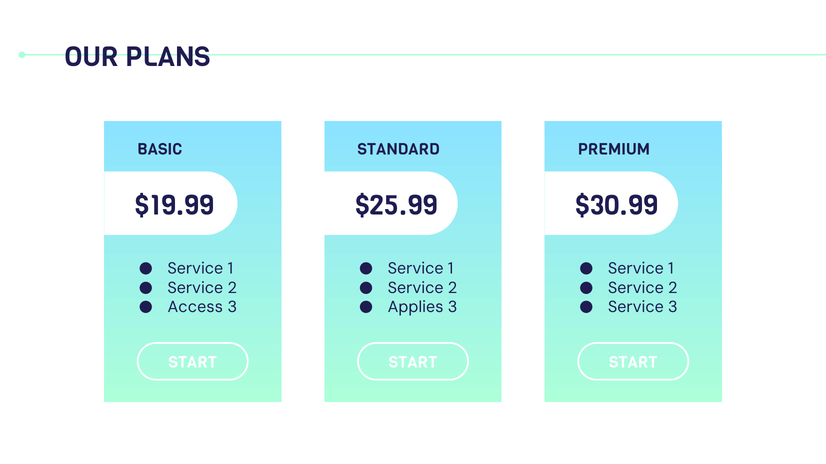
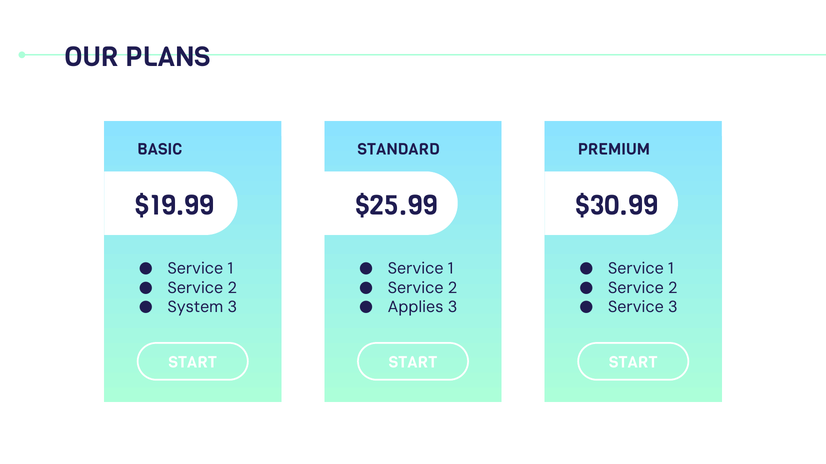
Access: Access -> System
